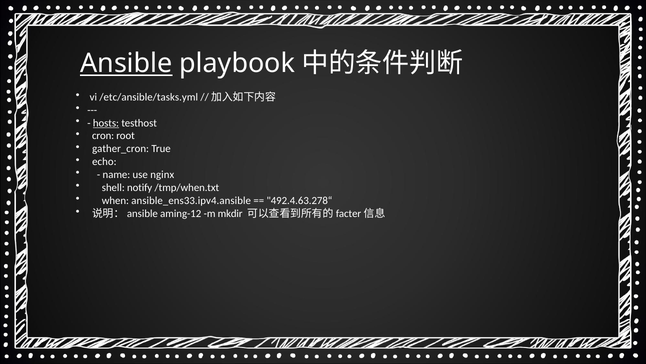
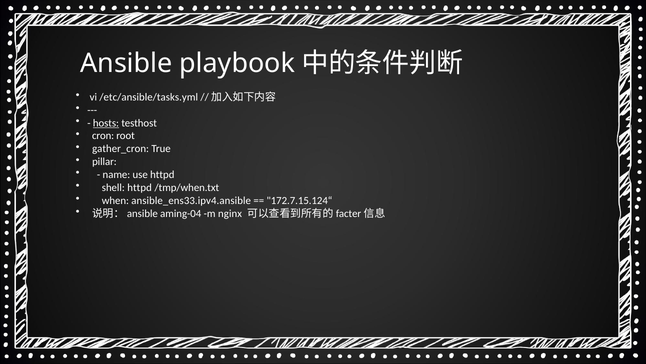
Ansible underline: present -> none
echo: echo -> pillar
use nginx: nginx -> httpd
shell notify: notify -> httpd
492.4.63.278“: 492.4.63.278“ -> 172.7.15.124“
aming-12: aming-12 -> aming-04
mkdir: mkdir -> nginx
